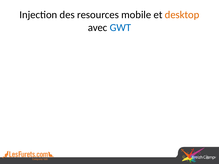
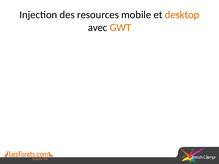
GWT colour: blue -> orange
